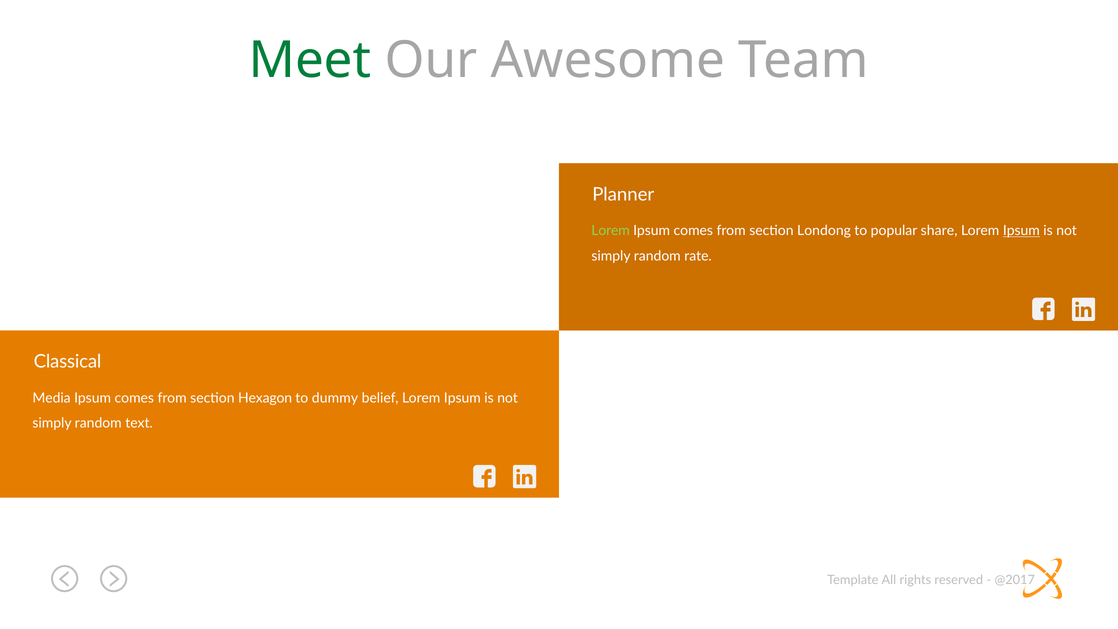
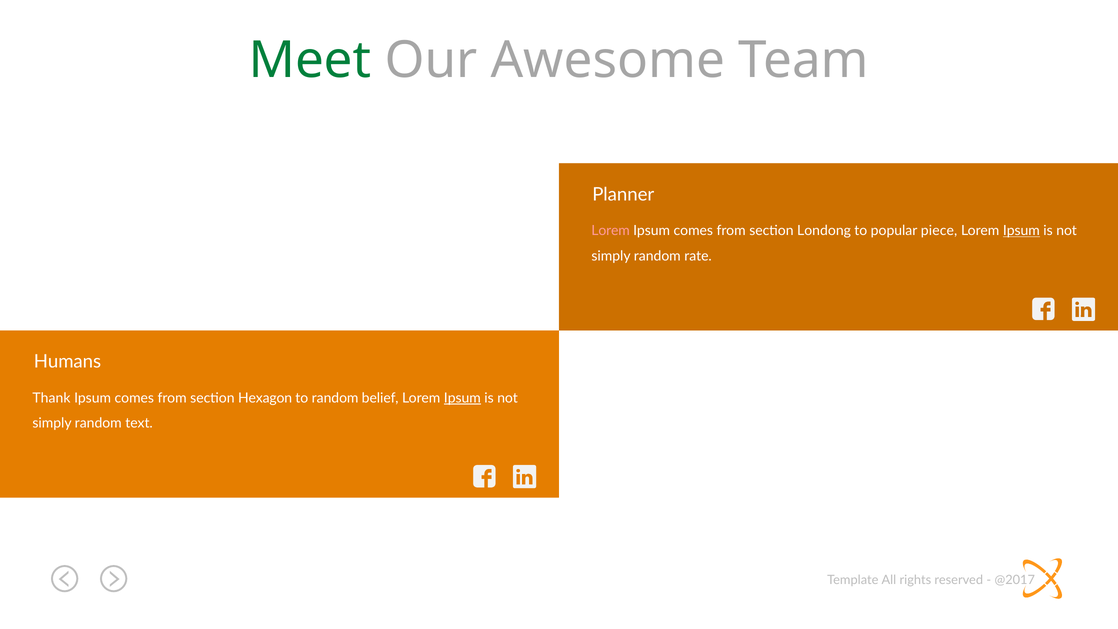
Lorem at (611, 231) colour: light green -> pink
share: share -> piece
Classical: Classical -> Humans
Media: Media -> Thank
to dummy: dummy -> random
Ipsum at (462, 398) underline: none -> present
